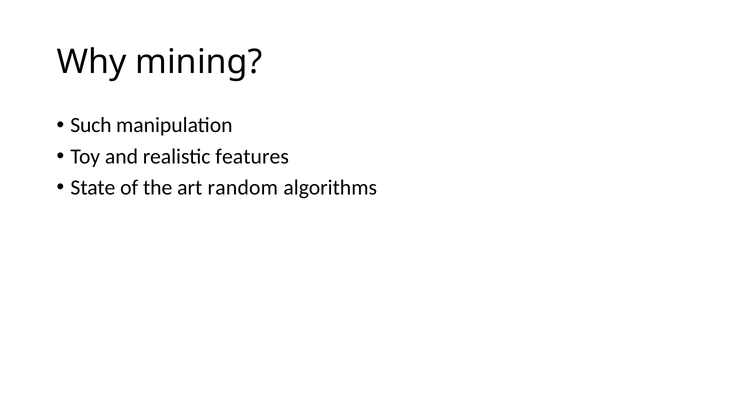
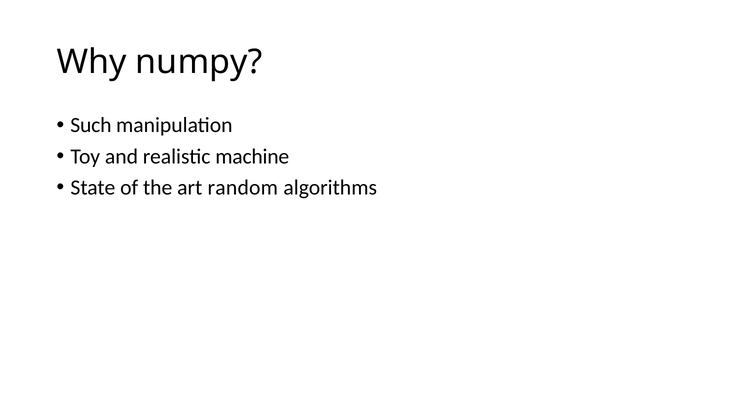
mining: mining -> numpy
features: features -> machine
